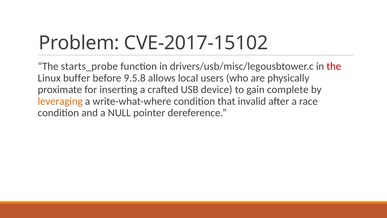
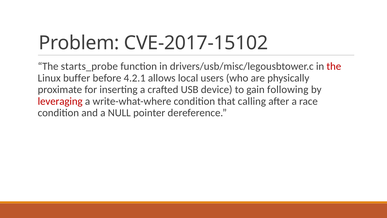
9.5.8: 9.5.8 -> 4.2.1
complete: complete -> following
leveraging colour: orange -> red
invalid: invalid -> calling
